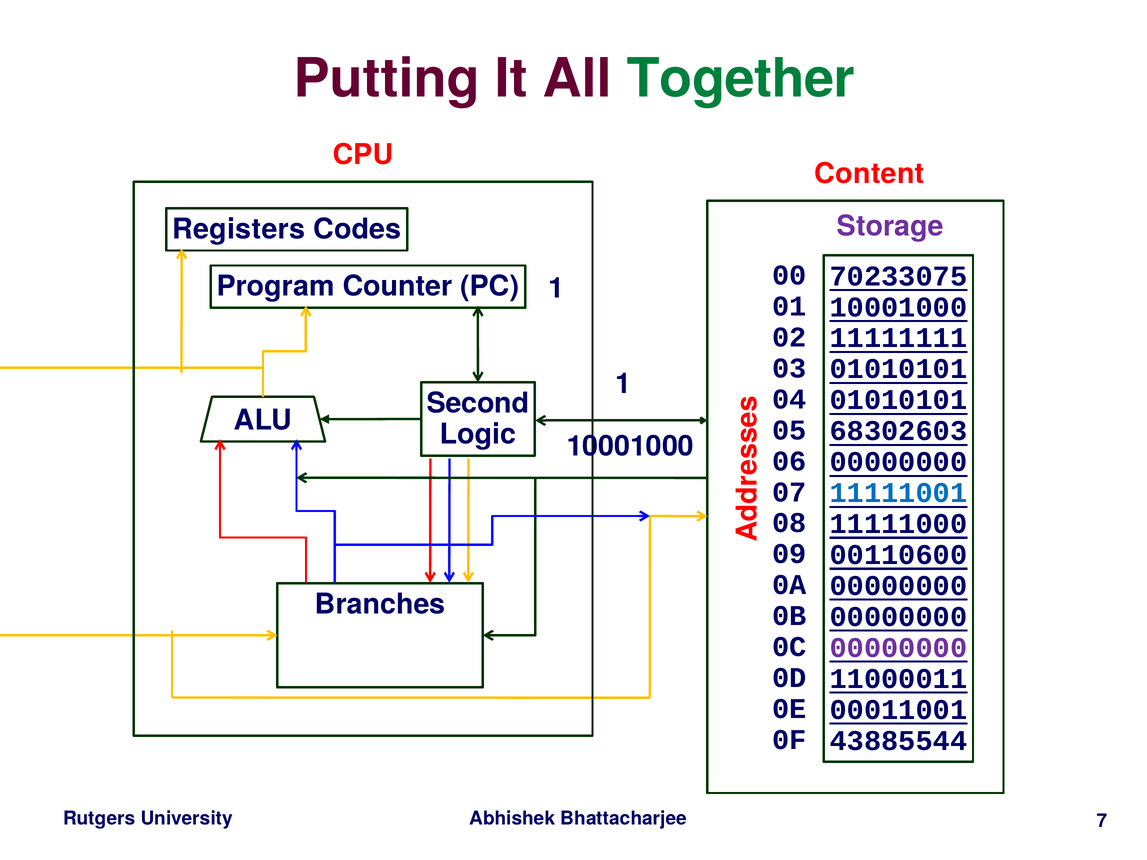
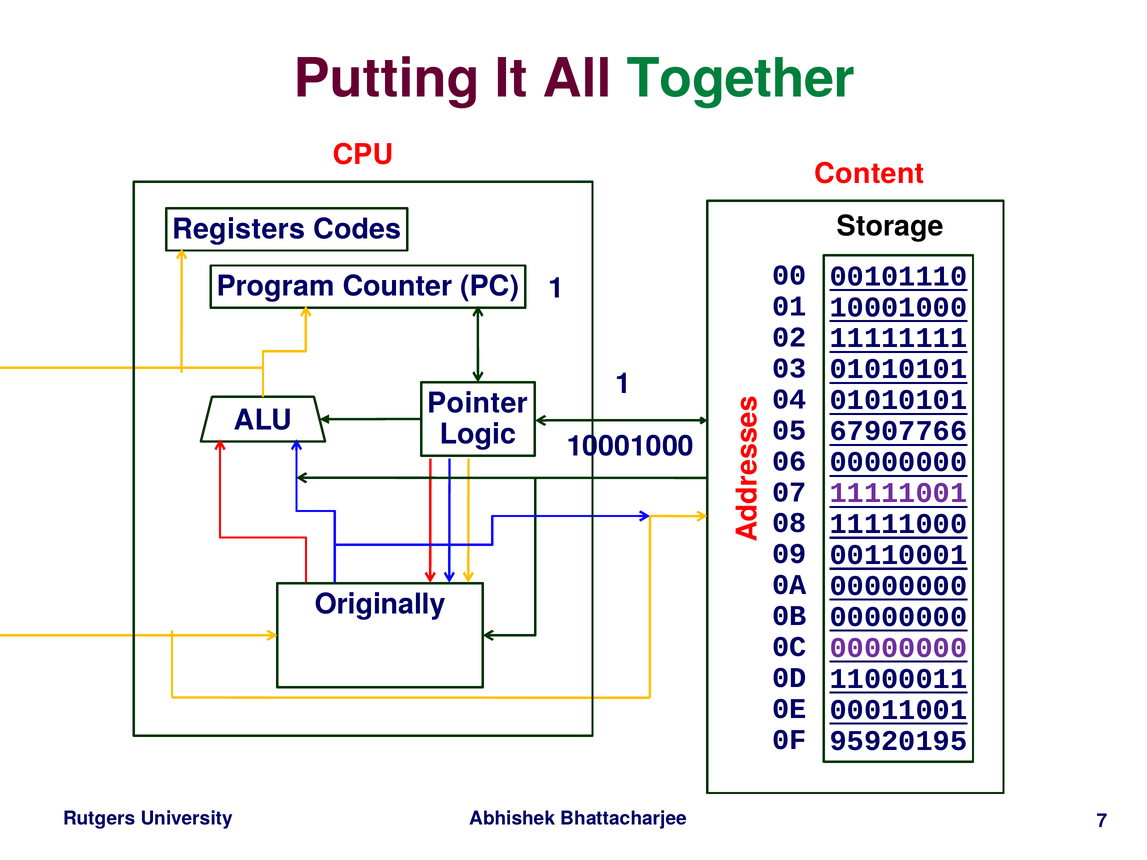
Storage colour: purple -> black
70233075: 70233075 -> 00101110
Second: Second -> Pointer
68302603: 68302603 -> 67907766
11111001 colour: blue -> purple
00110600: 00110600 -> 00110001
Branches: Branches -> Originally
43885544: 43885544 -> 95920195
